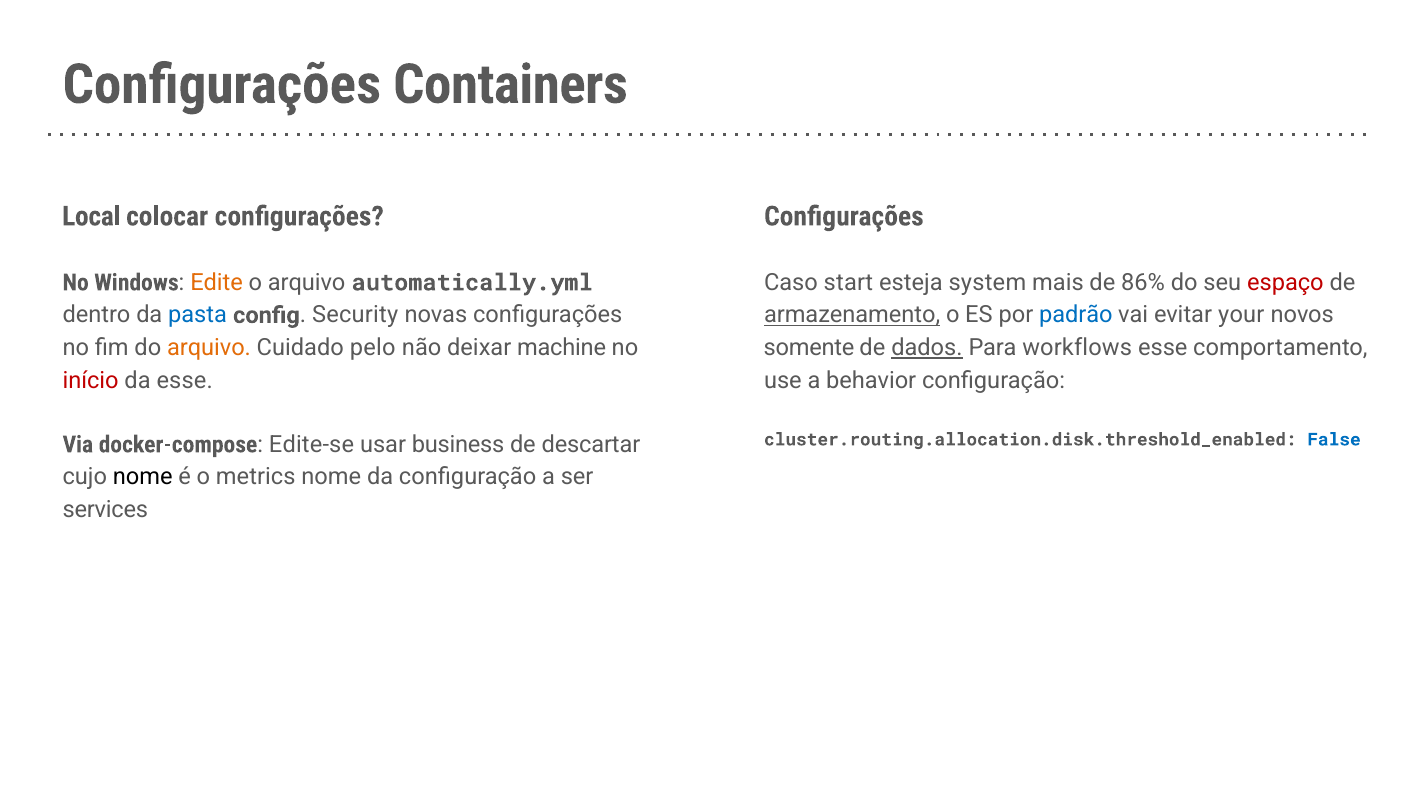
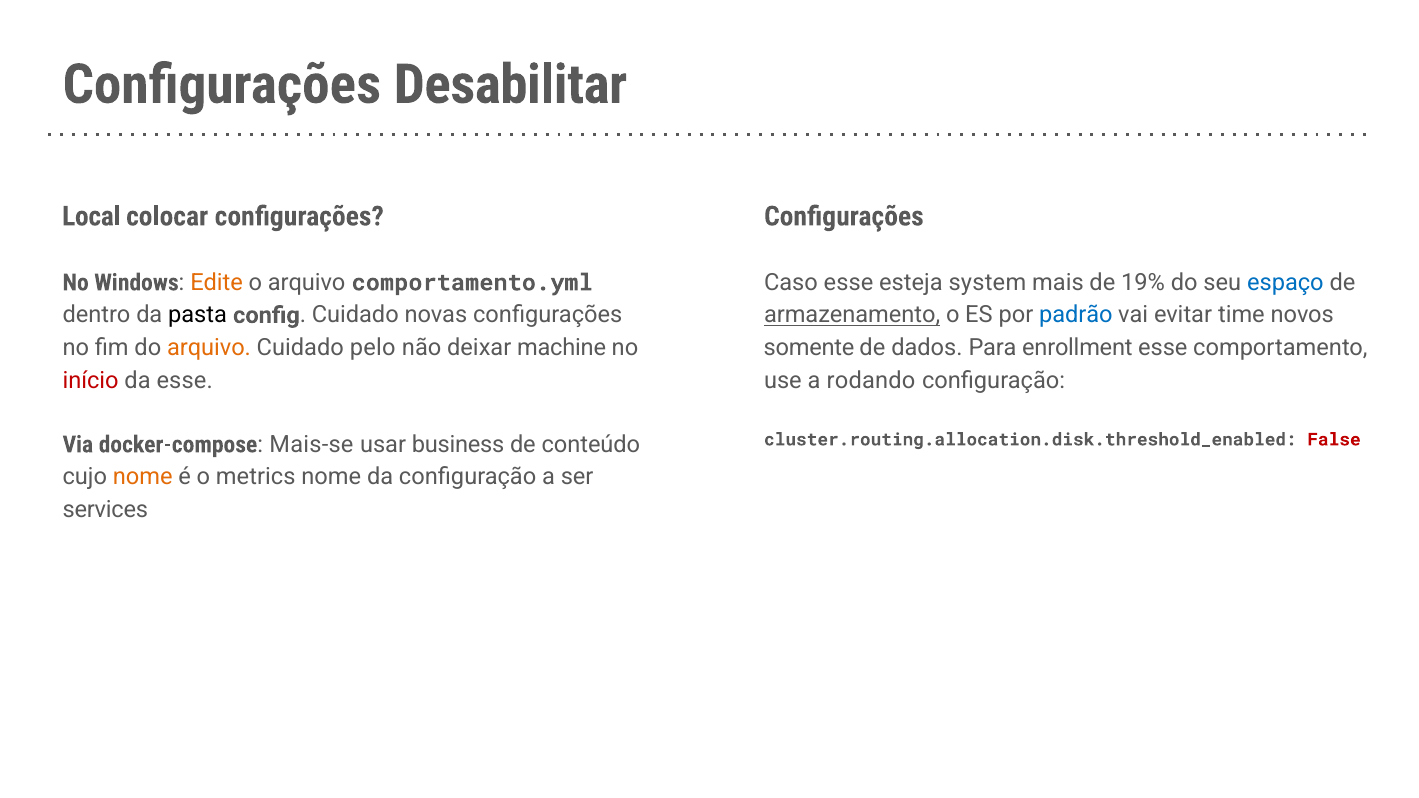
Containers: Containers -> Desabilitar
Caso start: start -> esse
86%: 86% -> 19%
espaço colour: red -> blue
automatically.yml: automatically.yml -> comportamento.yml
pasta colour: blue -> black
config Security: Security -> Cuidado
your: your -> time
dados underline: present -> none
workflows: workflows -> enrollment
behavior: behavior -> rodando
False colour: blue -> red
Edite-se: Edite-se -> Mais-se
descartar: descartar -> conteúdo
nome at (143, 477) colour: black -> orange
